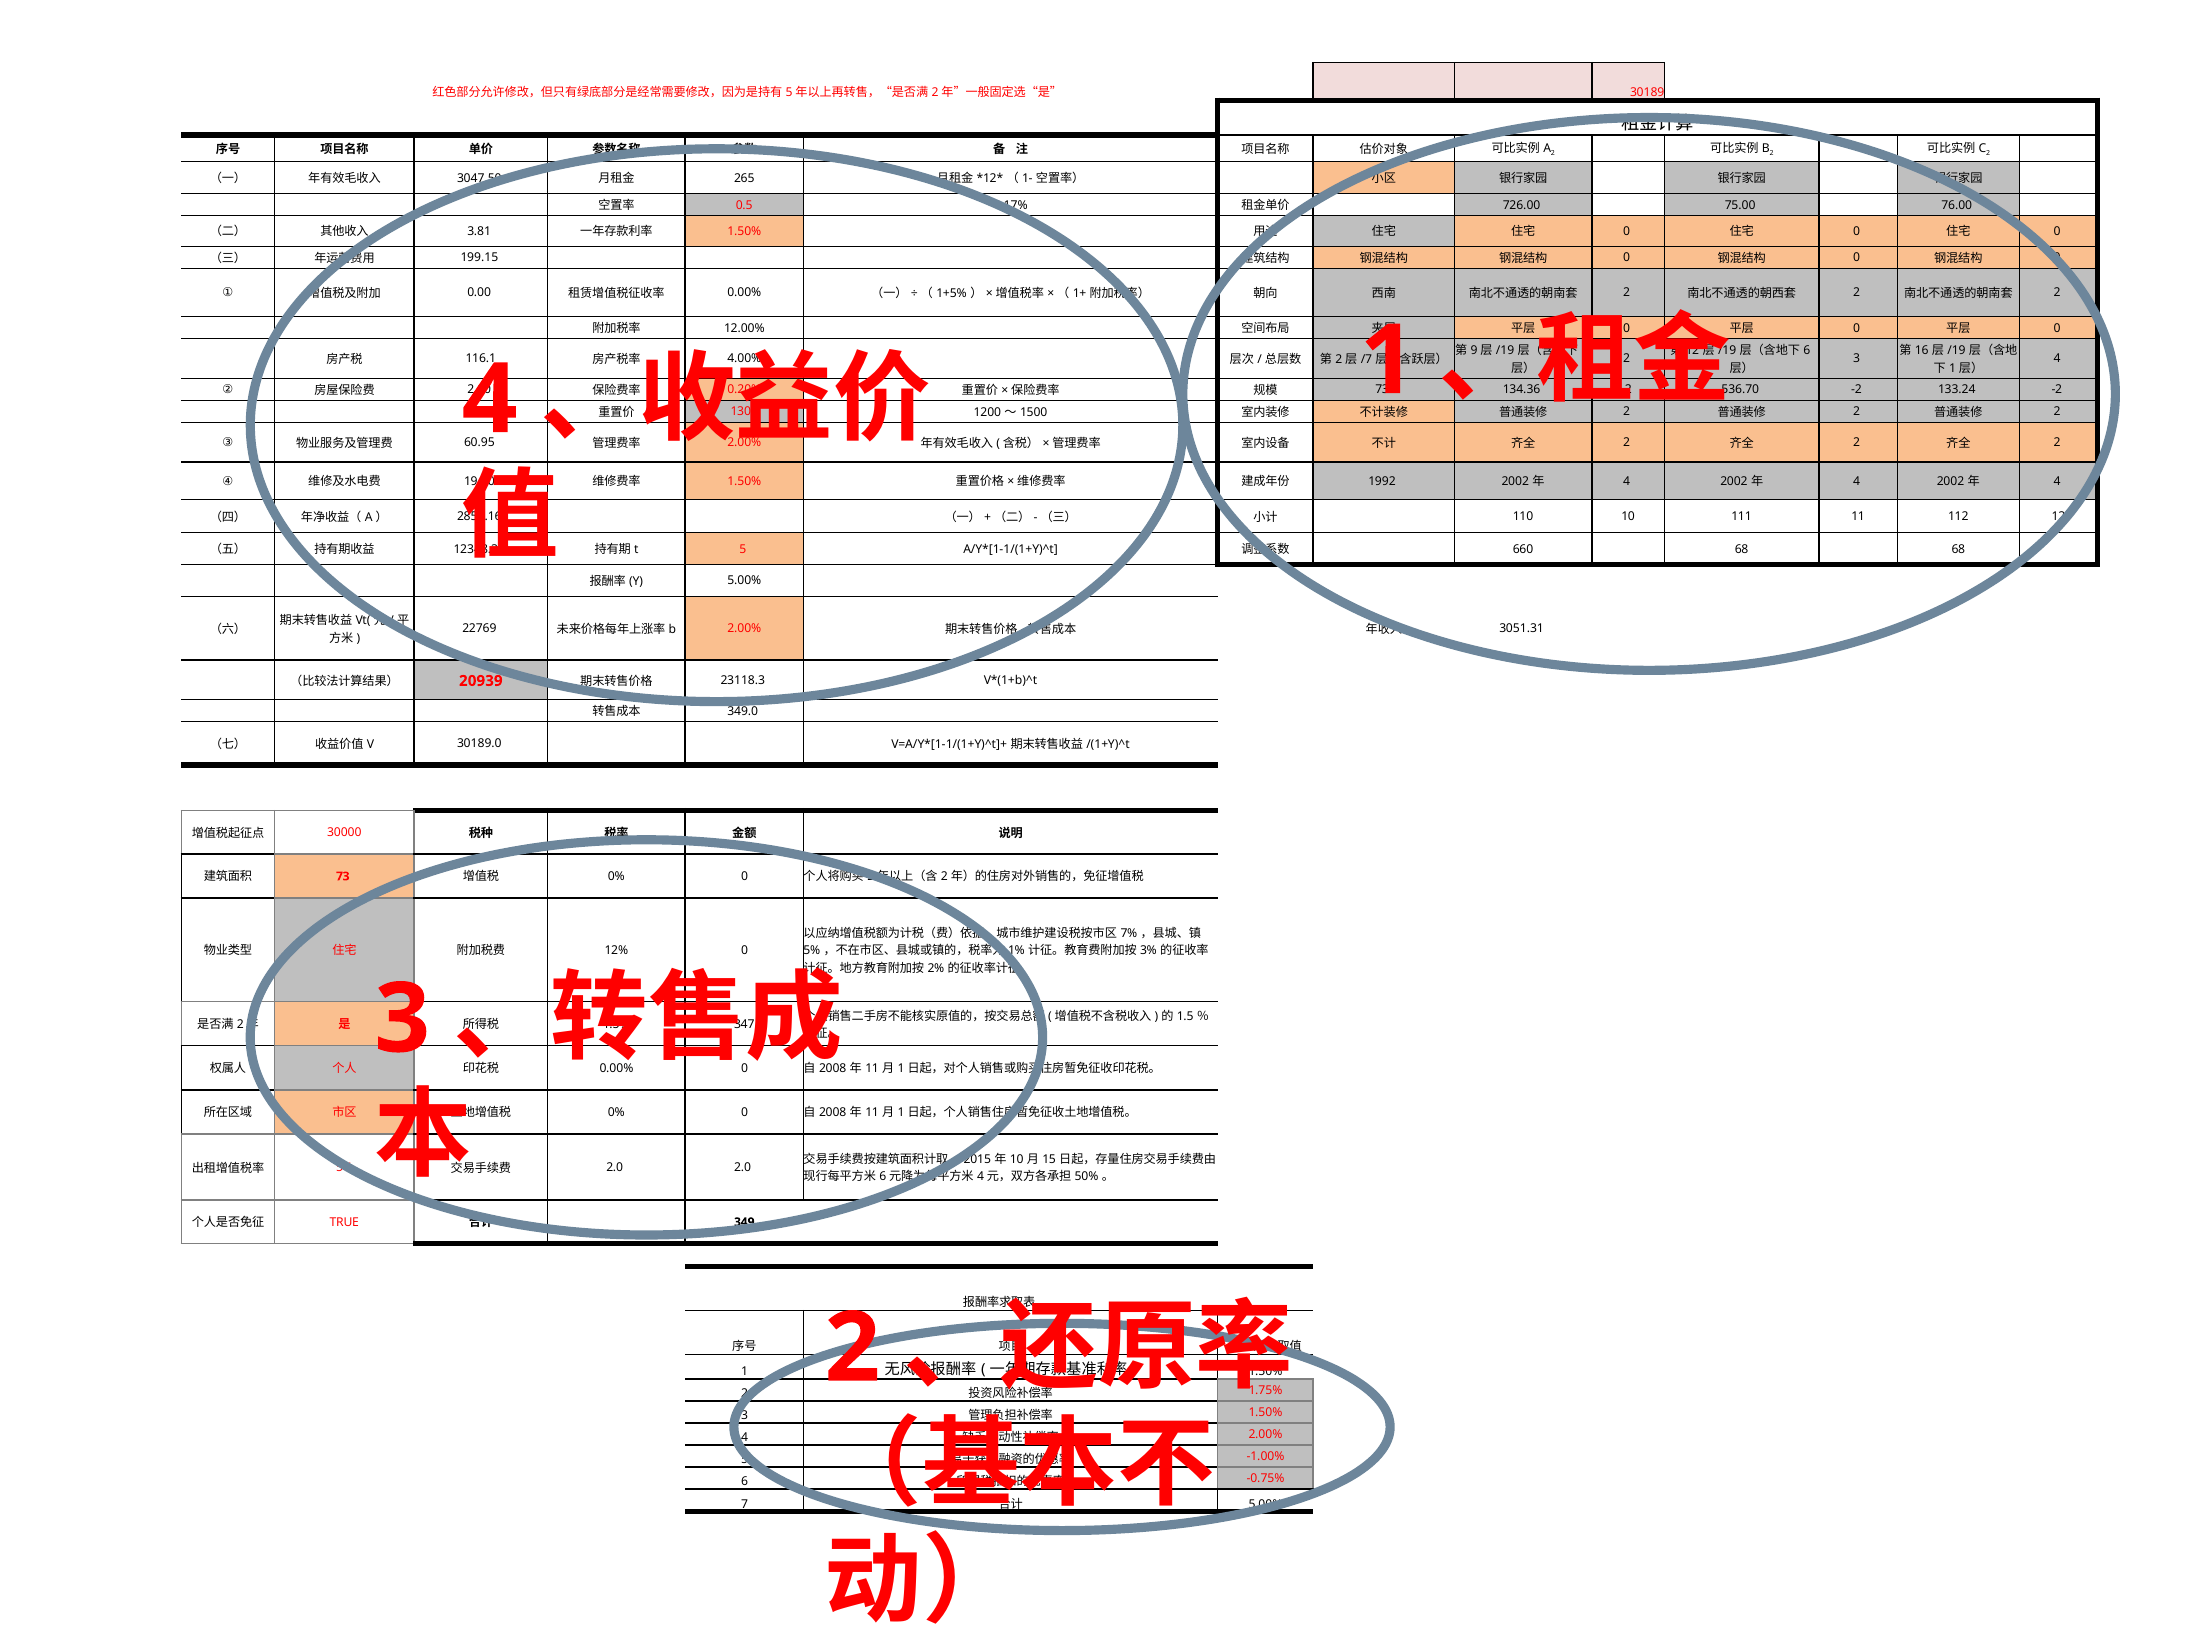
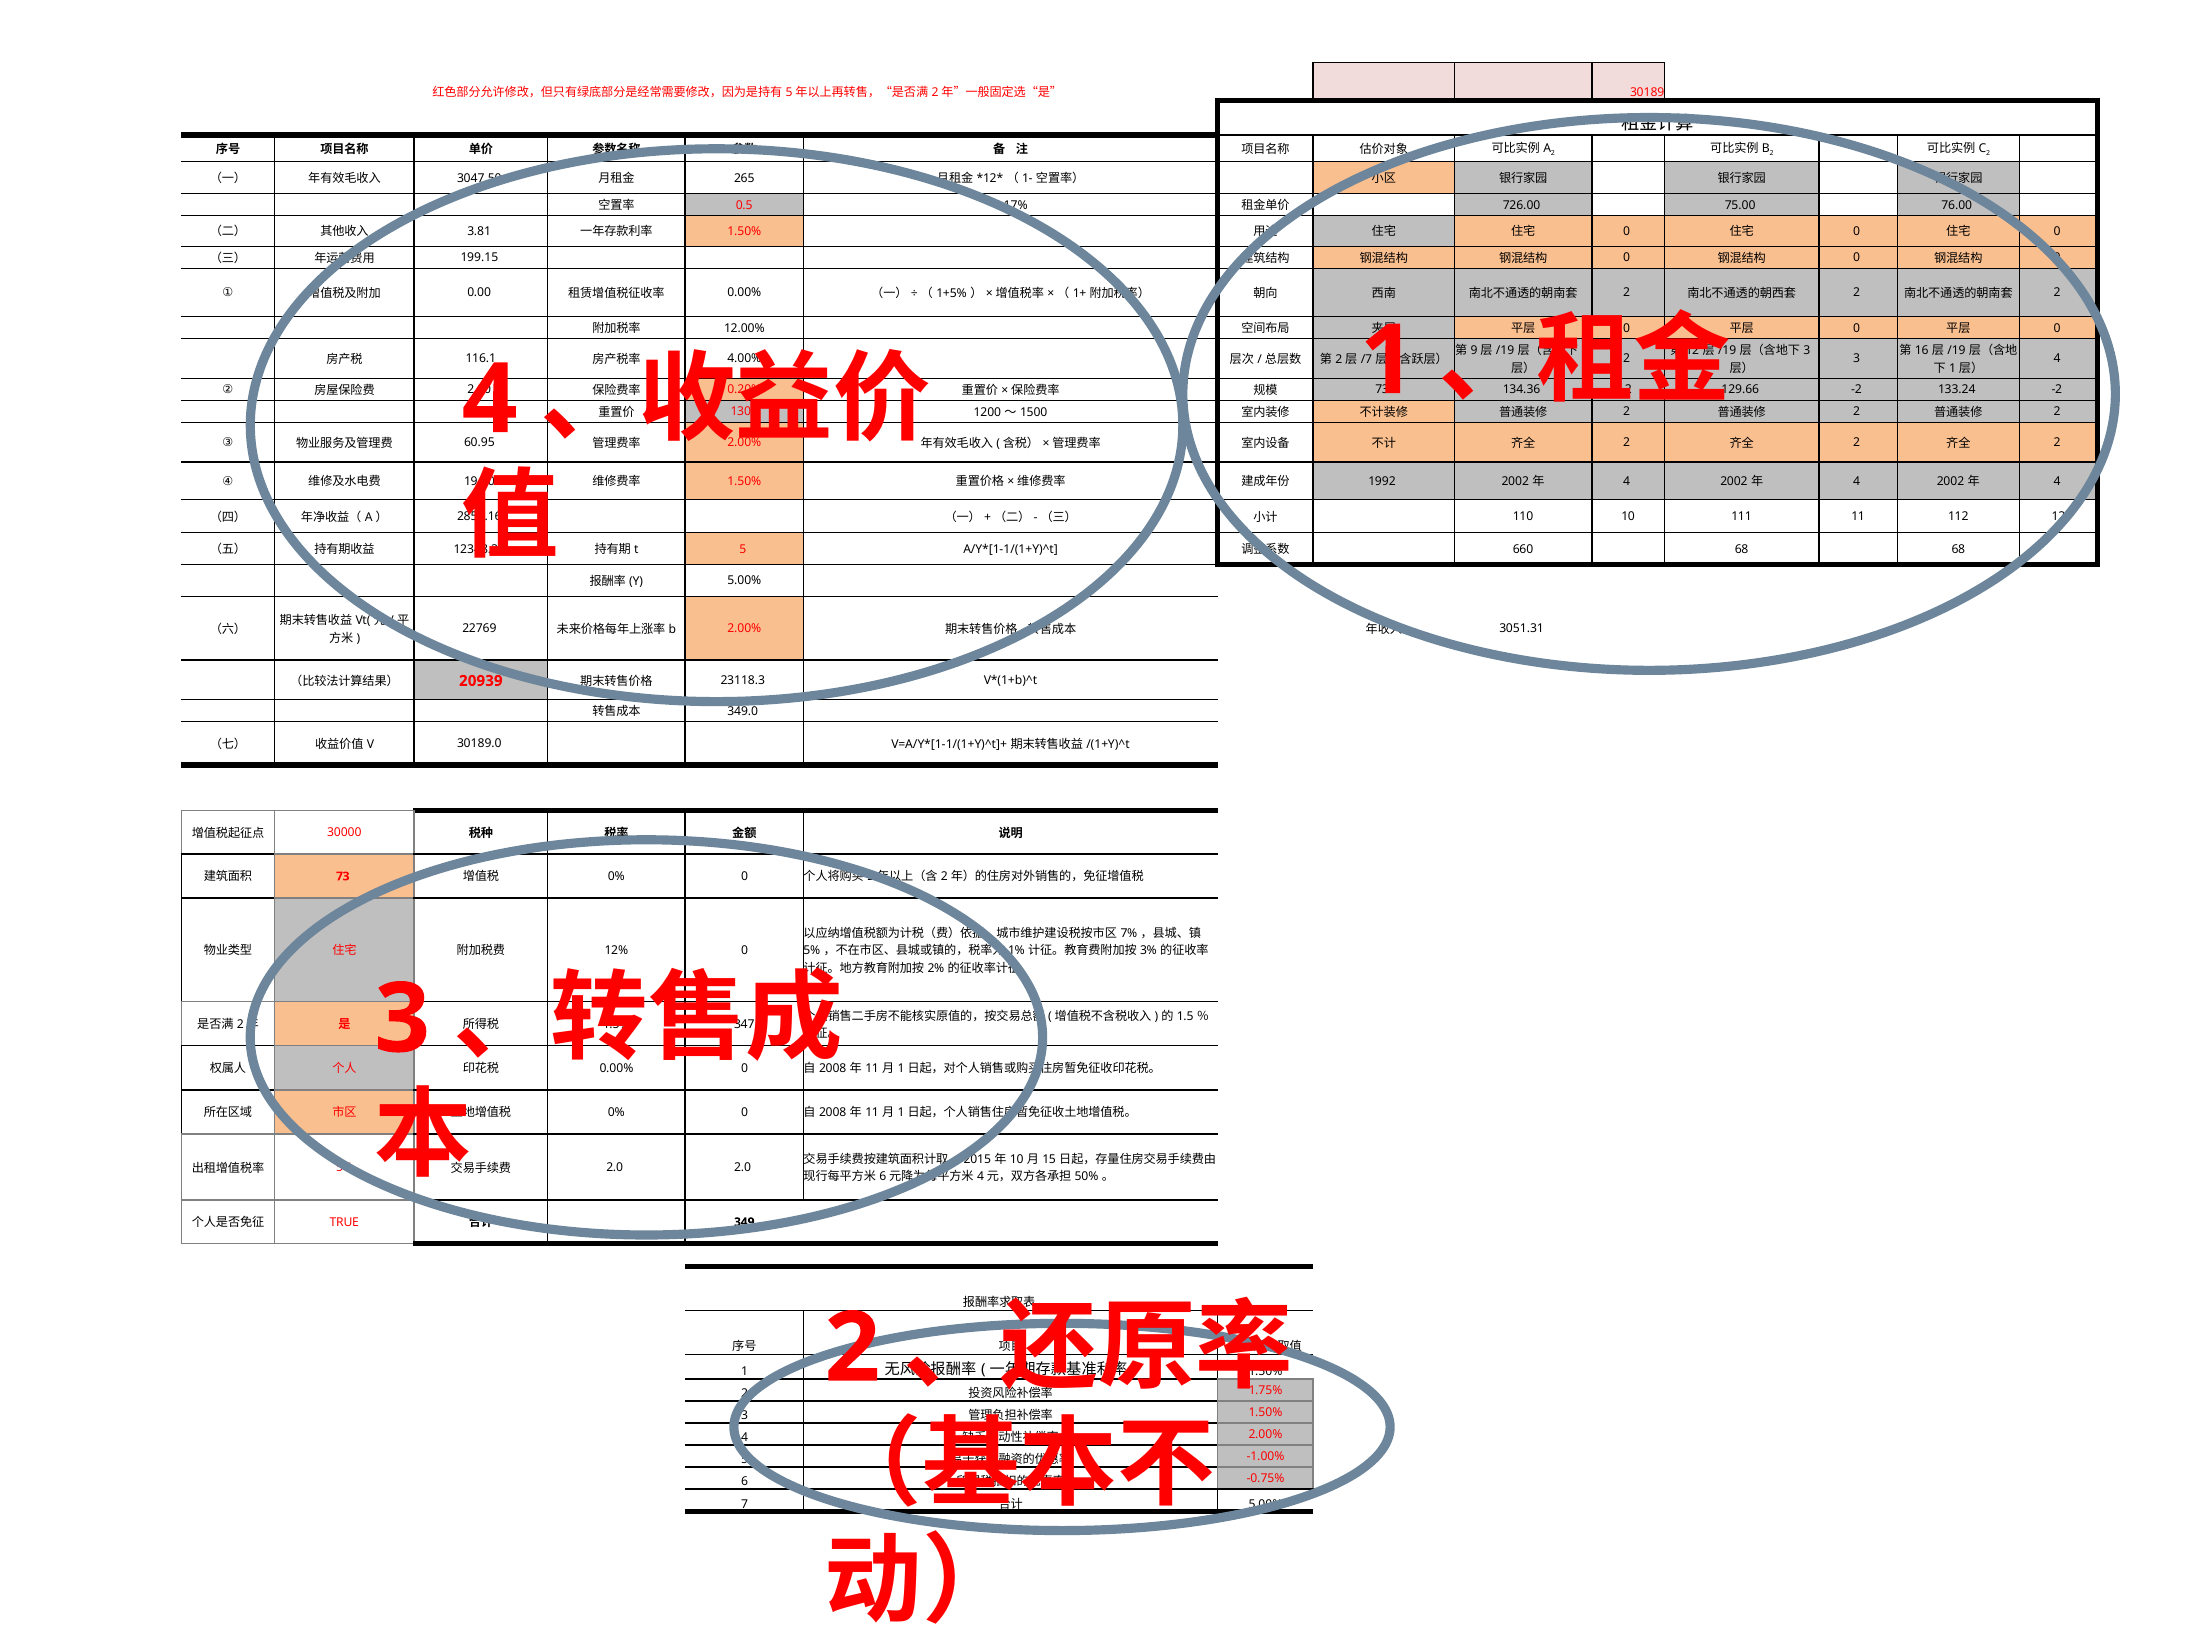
6 at (1807, 351): 6 -> 3
536.70: 536.70 -> 129.66
